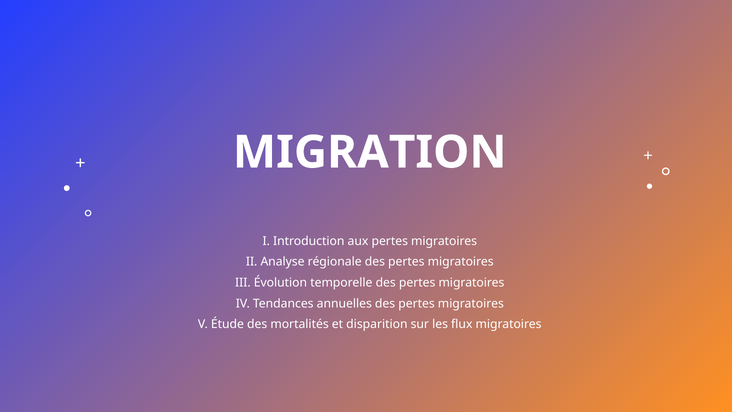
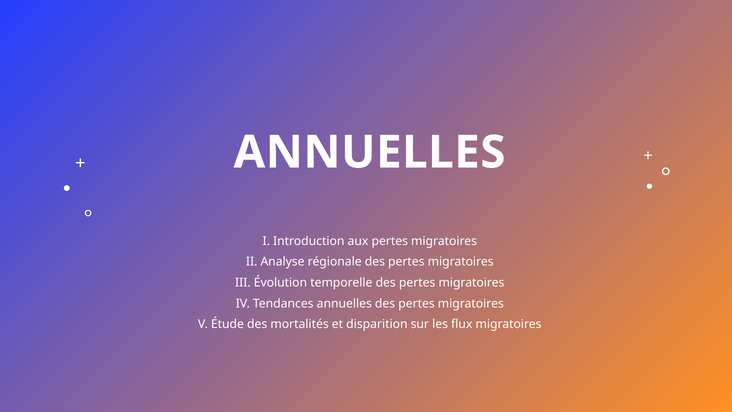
MIGRATION at (370, 152): MIGRATION -> ANNUELLES
